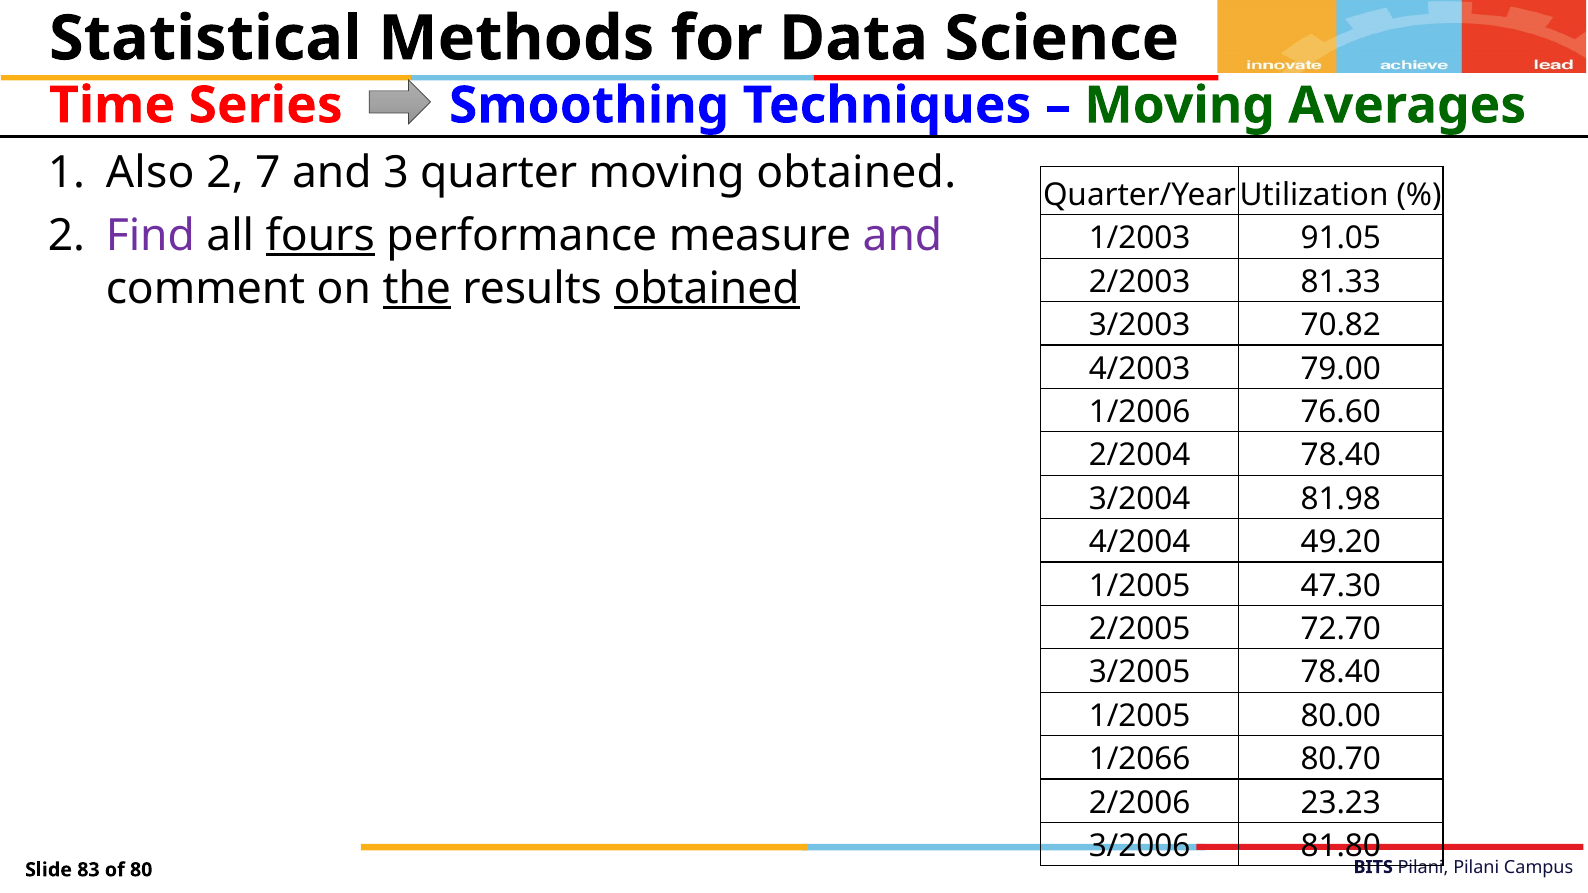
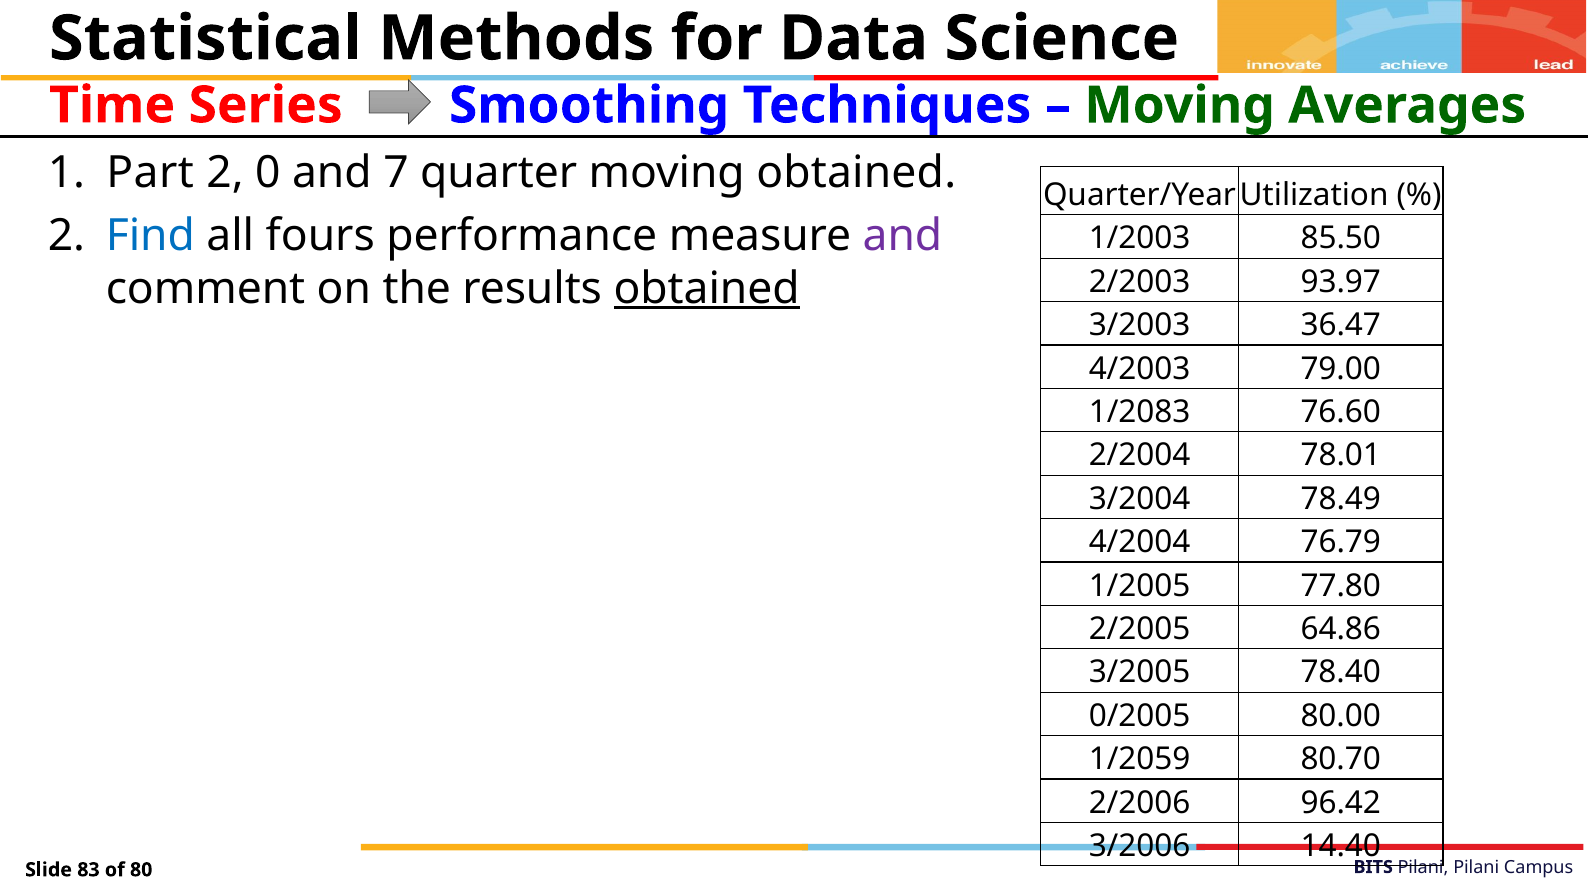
Also: Also -> Part
7: 7 -> 0
3: 3 -> 7
Find colour: purple -> blue
fours underline: present -> none
91.05: 91.05 -> 85.50
81.33: 81.33 -> 93.97
the underline: present -> none
70.82: 70.82 -> 36.47
1/2006: 1/2006 -> 1/2083
2/2004 78.40: 78.40 -> 78.01
81.98: 81.98 -> 78.49
49.20: 49.20 -> 76.79
47.30: 47.30 -> 77.80
72.70: 72.70 -> 64.86
1/2005 at (1140, 716): 1/2005 -> 0/2005
1/2066: 1/2066 -> 1/2059
23.23: 23.23 -> 96.42
81.80: 81.80 -> 14.40
